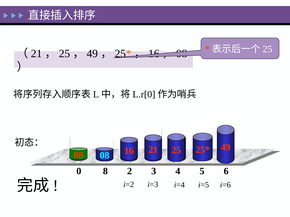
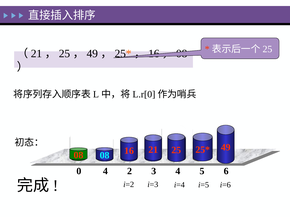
0 8: 8 -> 4
